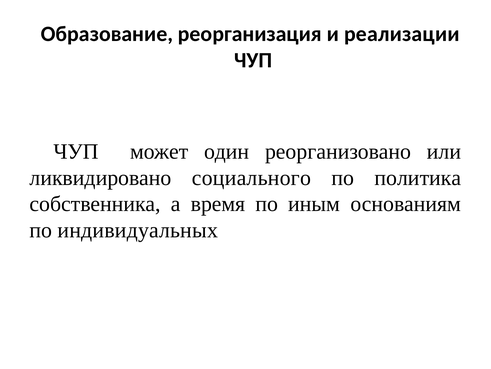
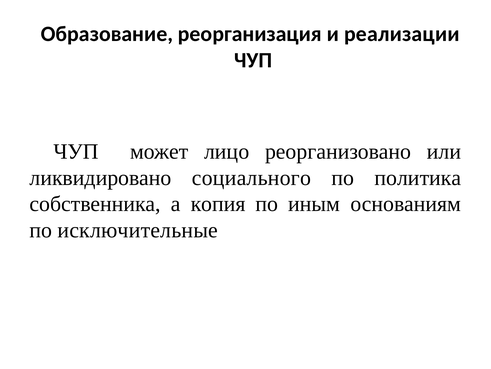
один: один -> лицо
время: время -> копия
индивидуальных: индивидуальных -> исключительные
